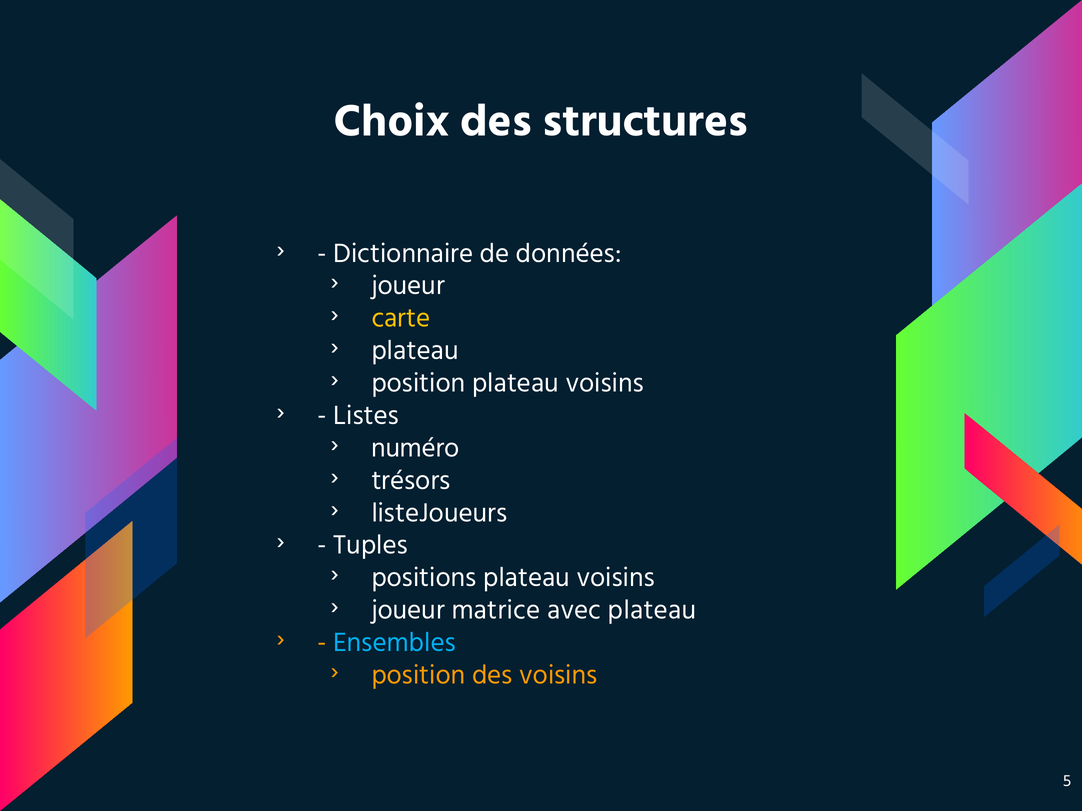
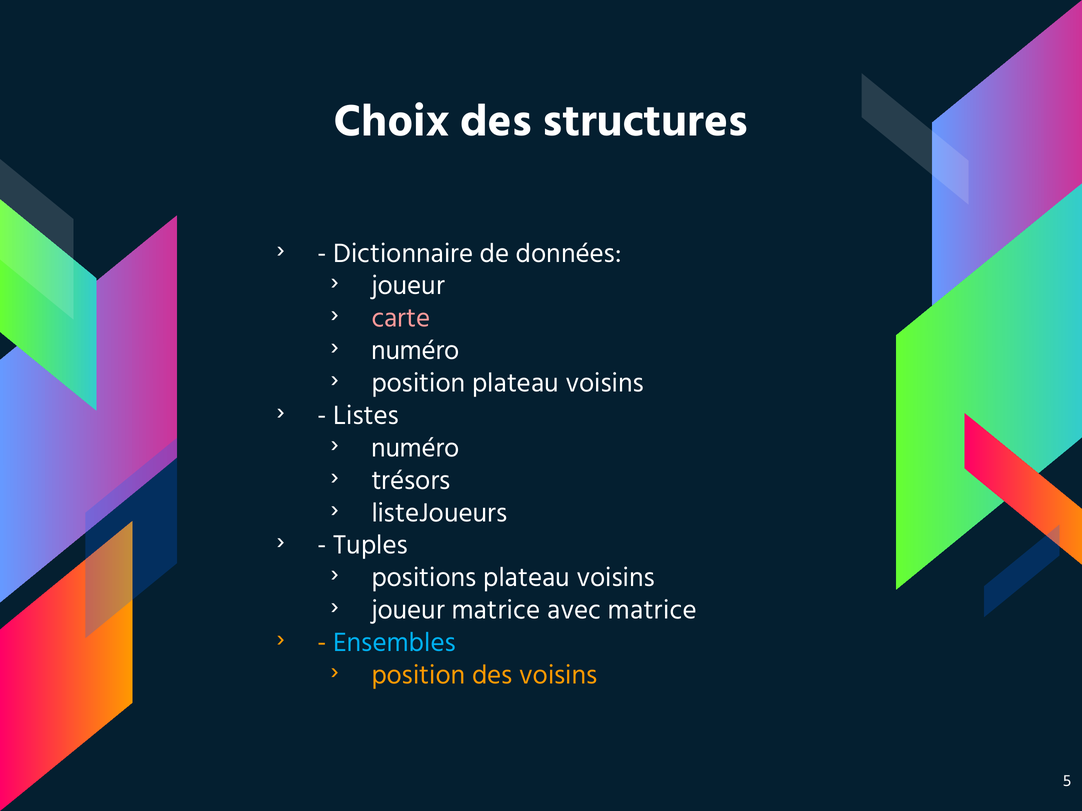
carte colour: yellow -> pink
plateau at (415, 351): plateau -> numéro
avec plateau: plateau -> matrice
